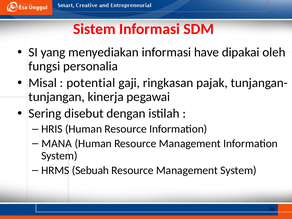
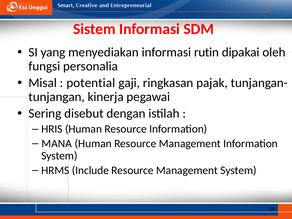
have: have -> rutin
Sebuah: Sebuah -> Include
